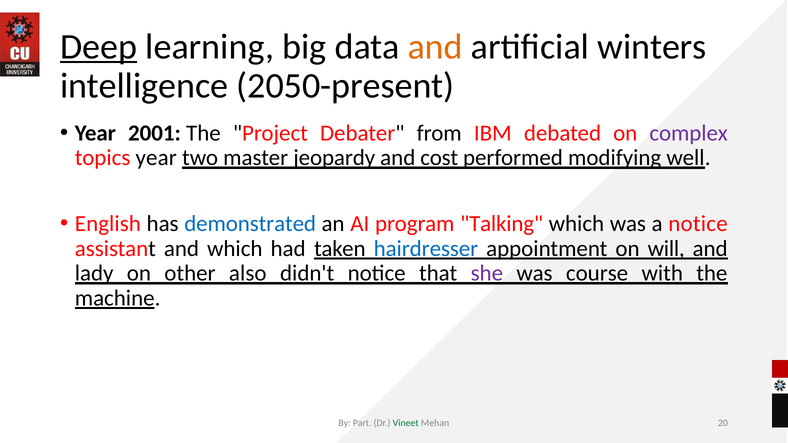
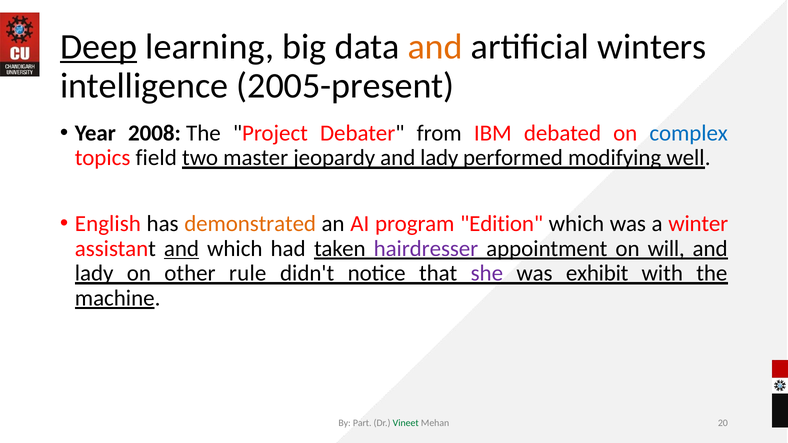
2050-present: 2050-present -> 2005-present
2001: 2001 -> 2008
complex colour: purple -> blue
topics year: year -> field
cost at (439, 158): cost -> lady
demonstrated colour: blue -> orange
Talking: Talking -> Edition
a notice: notice -> winter
and at (181, 249) underline: none -> present
hairdresser colour: blue -> purple
also: also -> rule
course: course -> exhibit
